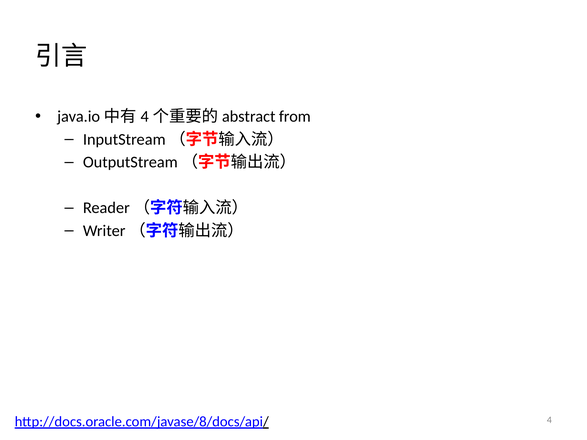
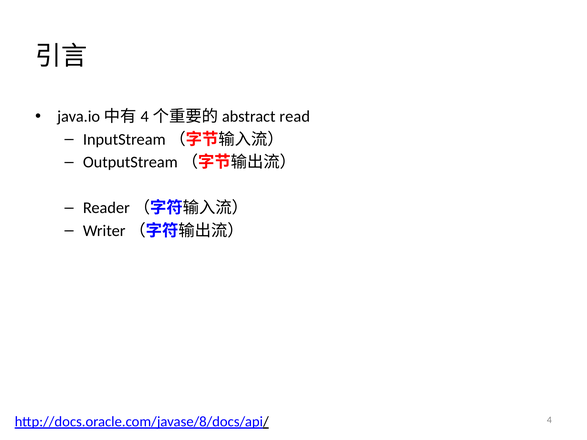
from: from -> read
